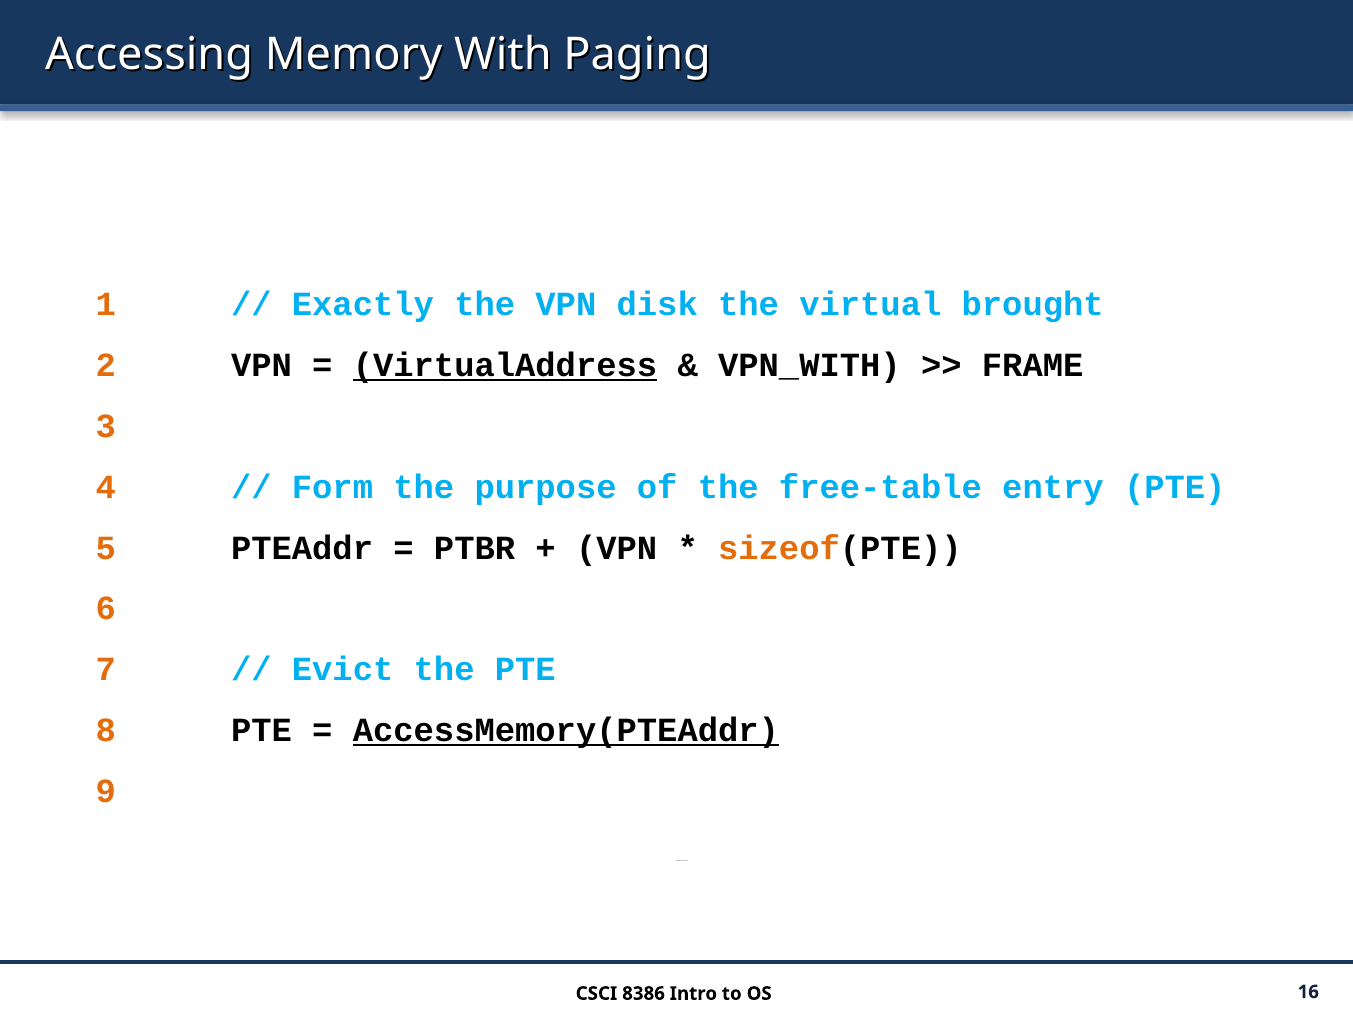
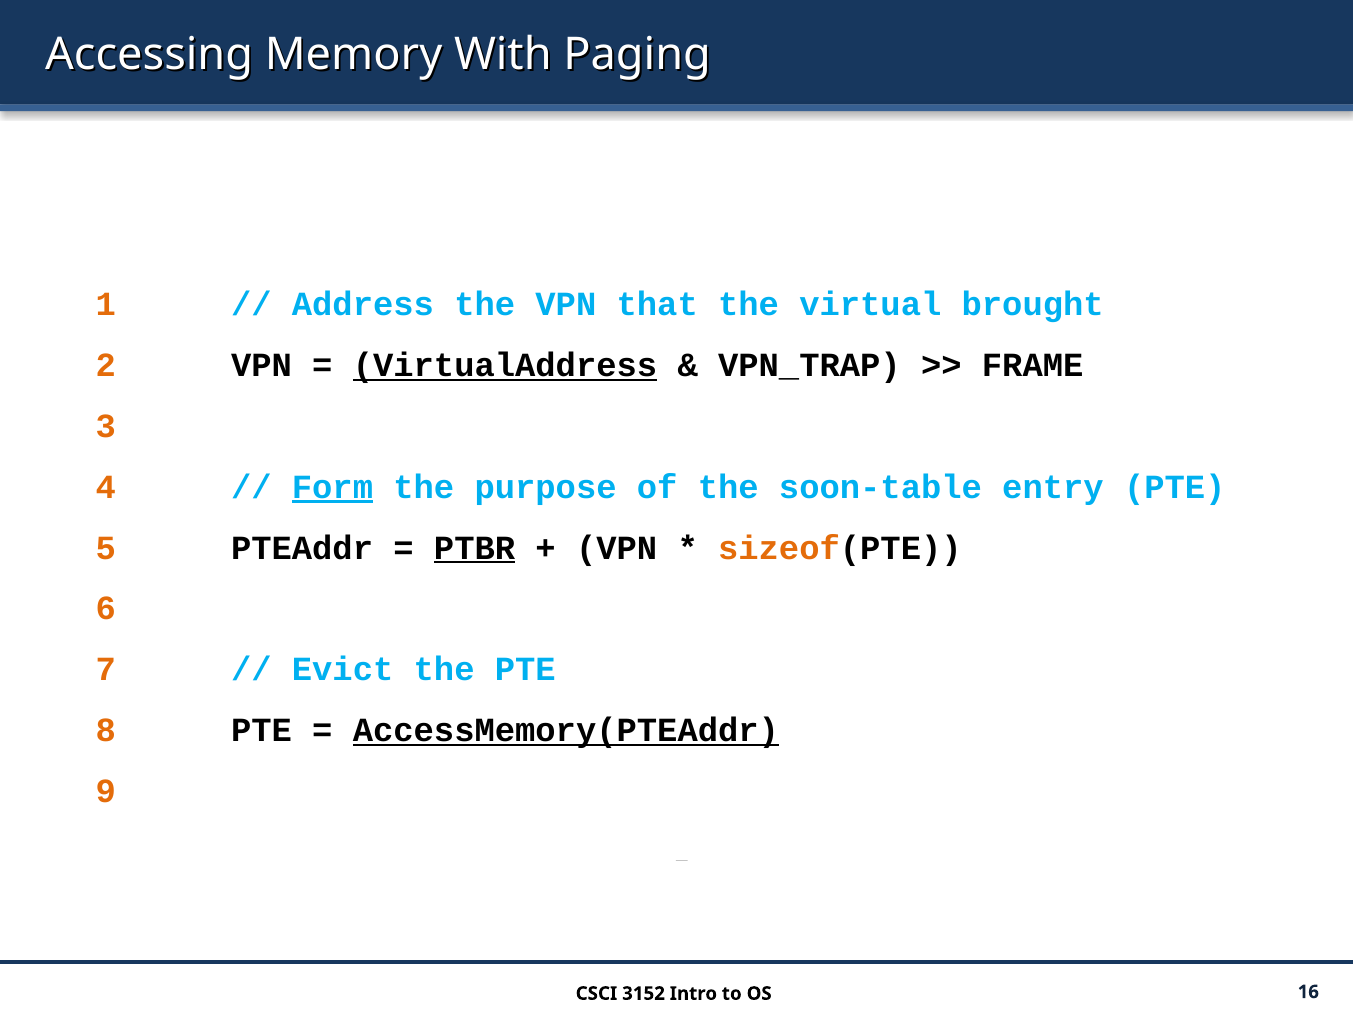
Exactly at (363, 304): Exactly -> Address
disk: disk -> that
VPN_WITH: VPN_WITH -> VPN_TRAP
Form at (332, 487) underline: none -> present
free-table: free-table -> soon-table
PTBR at (475, 548) underline: none -> present
8386: 8386 -> 3152
